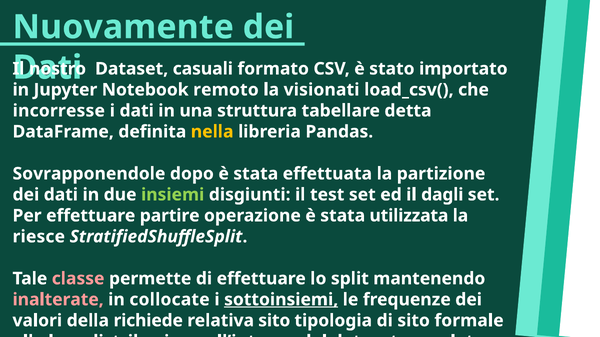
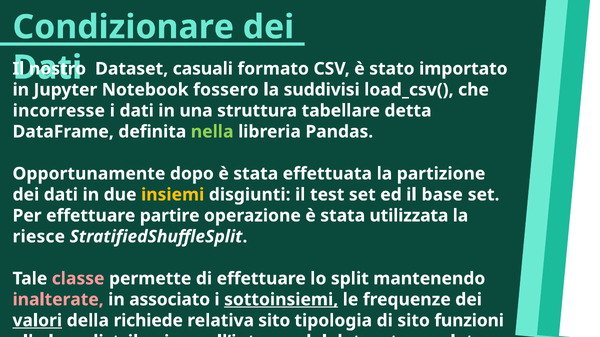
Nuovamente: Nuovamente -> Condizionare
remoto: remoto -> fossero
visionati: visionati -> suddivisi
nella colour: yellow -> light green
Sovrapponendole: Sovrapponendole -> Opportunamente
insiemi colour: light green -> yellow
dagli: dagli -> base
collocate: collocate -> associato
valori underline: none -> present
formale: formale -> funzioni
